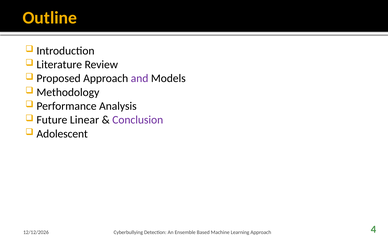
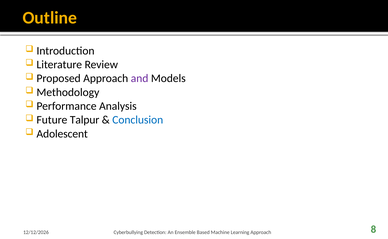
Linear: Linear -> Talpur
Conclusion colour: purple -> blue
4: 4 -> 8
